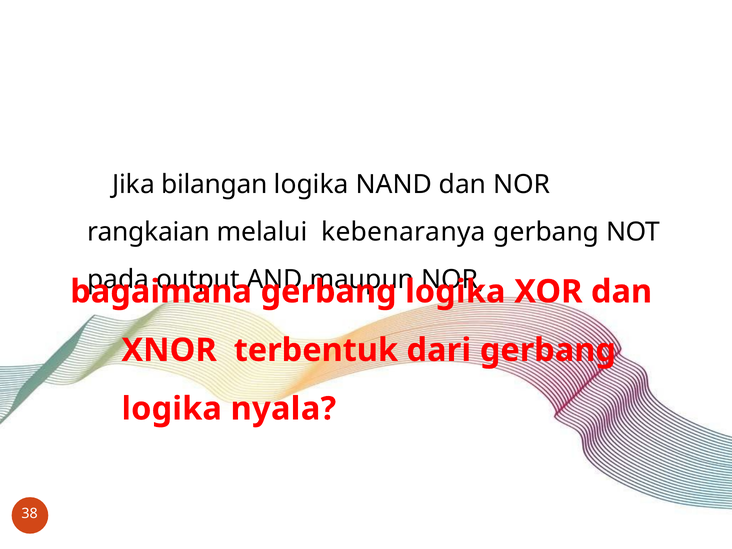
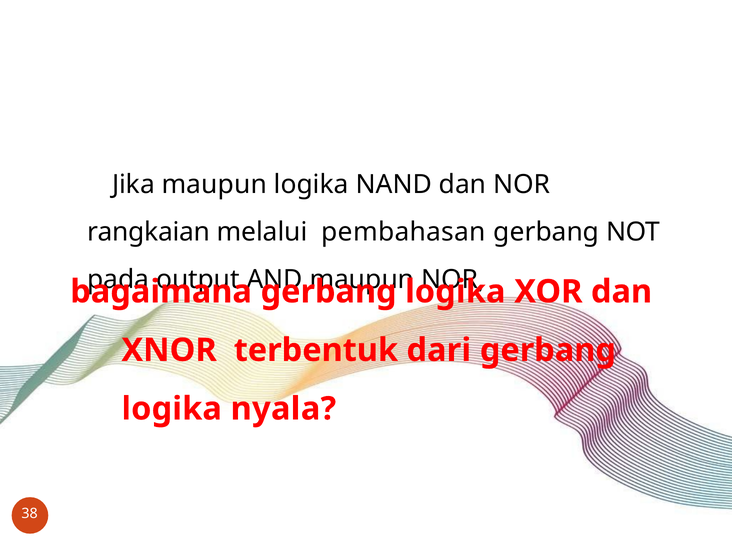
Jika bilangan: bilangan -> maupun
kebenaranya: kebenaranya -> pembahasan
